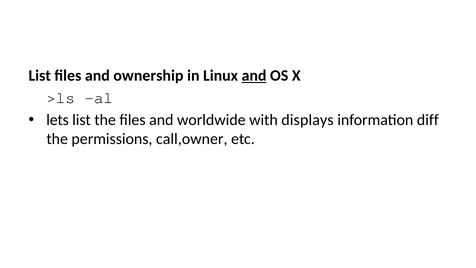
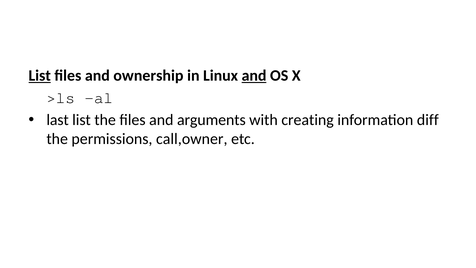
List at (40, 75) underline: none -> present
lets: lets -> last
worldwide: worldwide -> arguments
displays: displays -> creating
